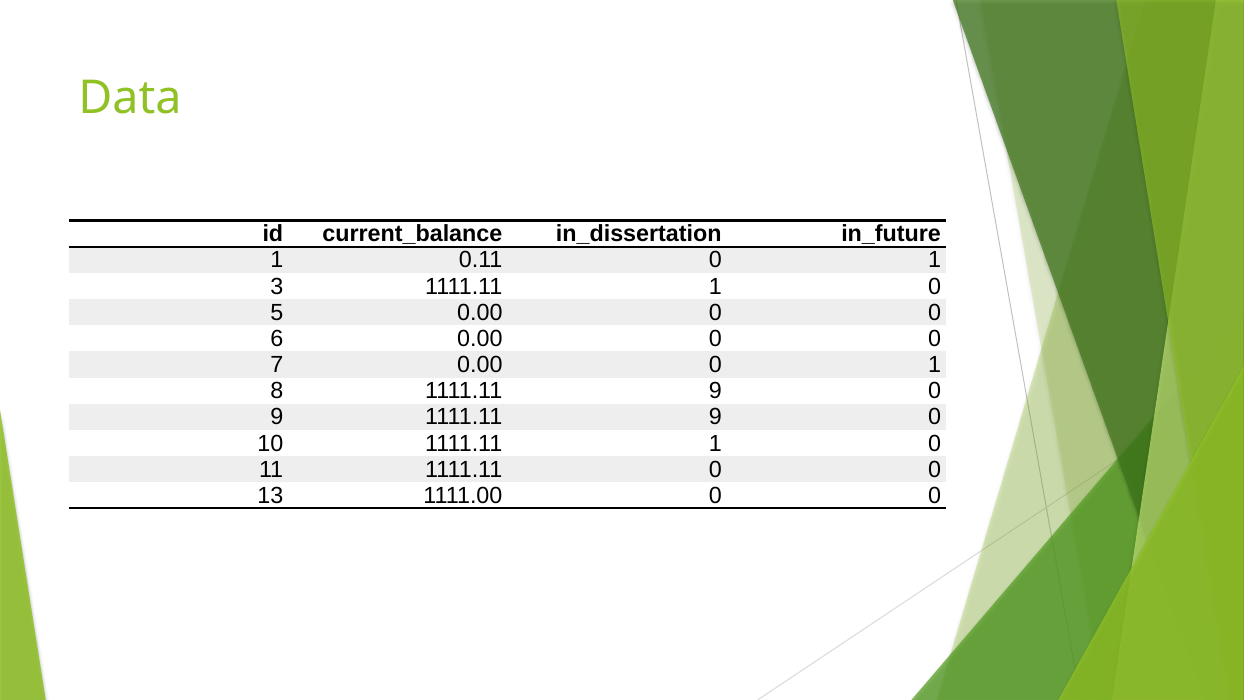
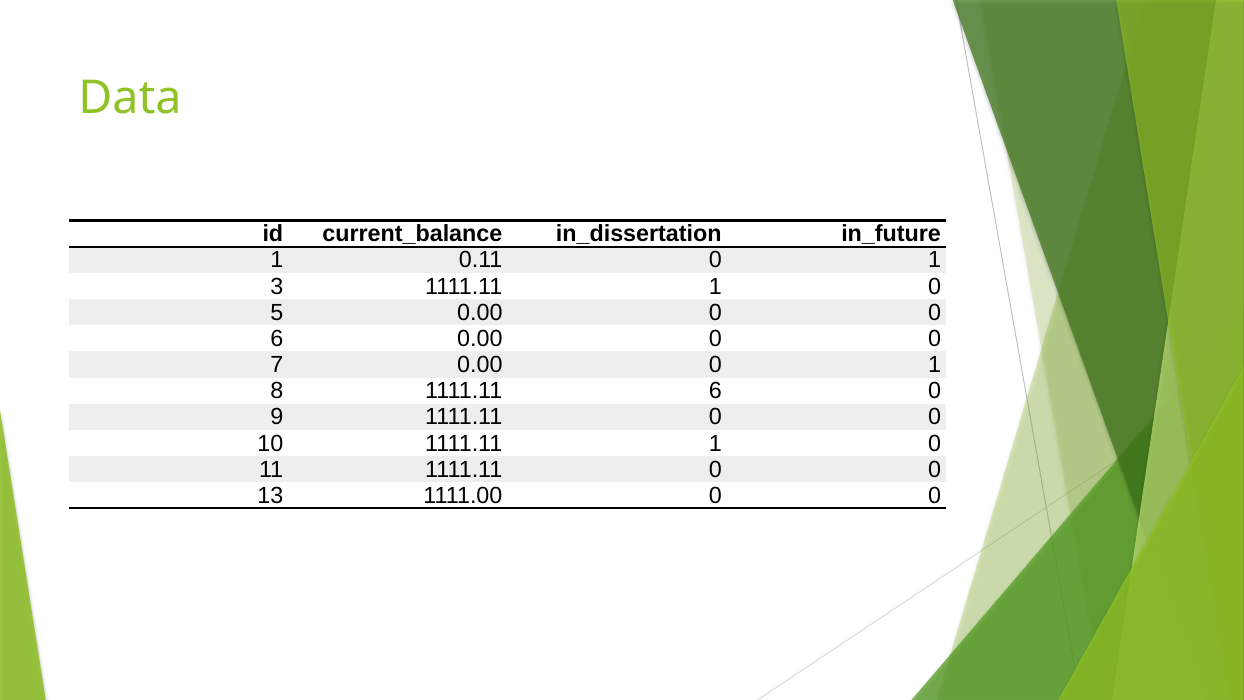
8 1111.11 9: 9 -> 6
9 1111.11 9: 9 -> 0
